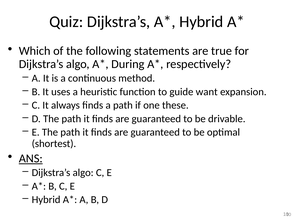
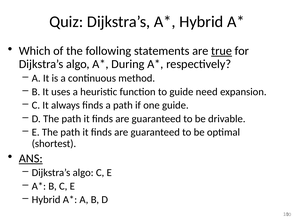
true underline: none -> present
want: want -> need
one these: these -> guide
